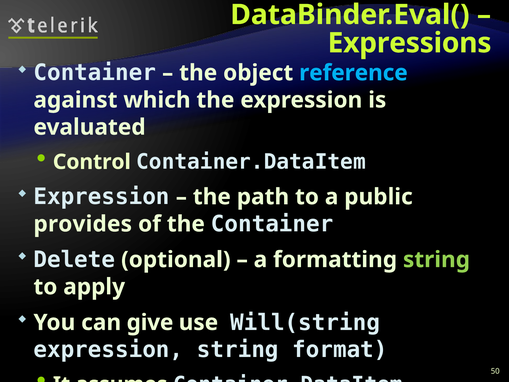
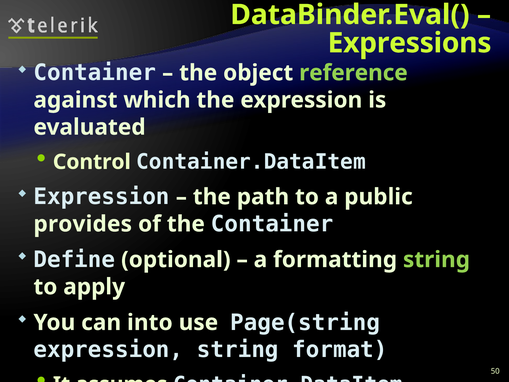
reference colour: light blue -> light green
Delete: Delete -> Define
give: give -> into
Will(string: Will(string -> Page(string
